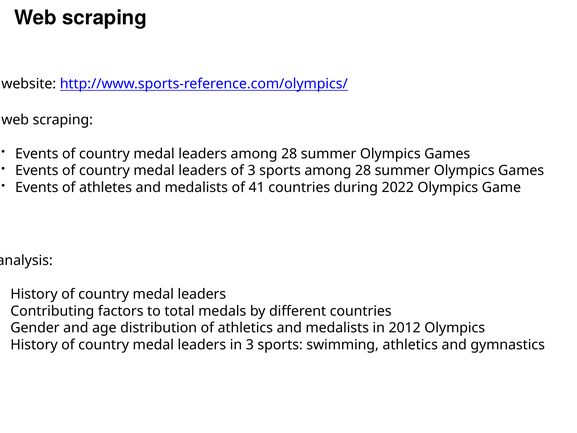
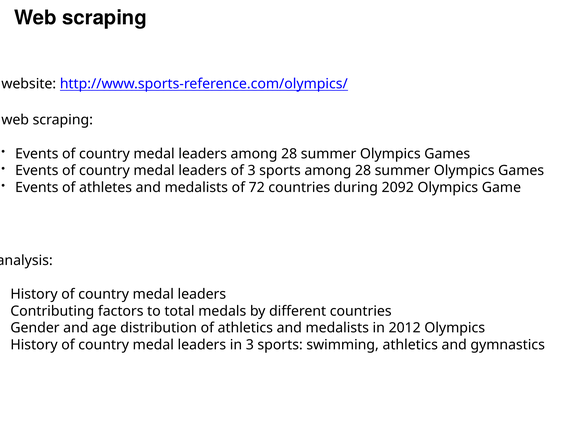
41: 41 -> 72
2022: 2022 -> 2092
